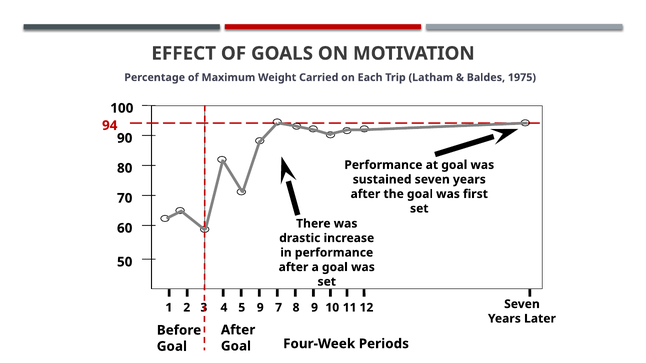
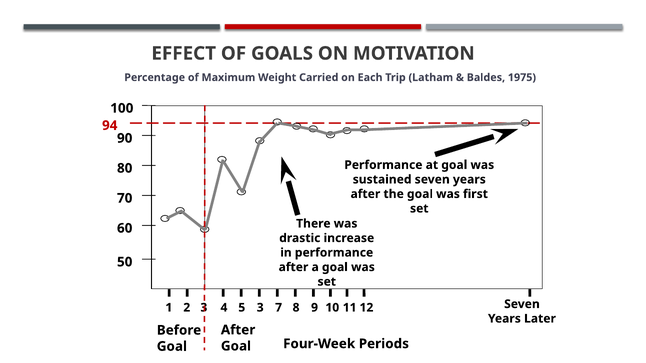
5 9: 9 -> 3
